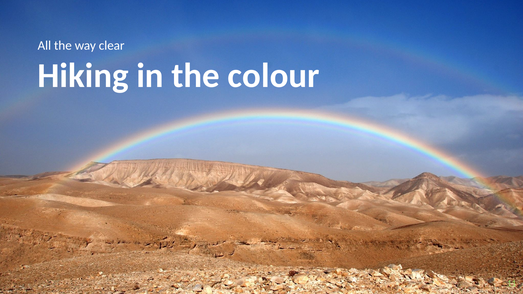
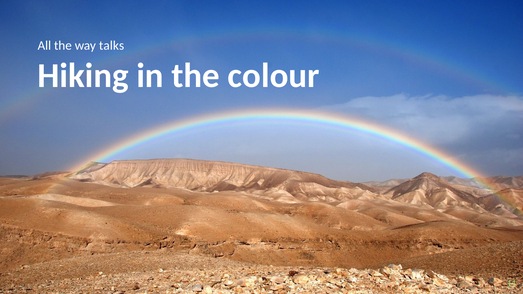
clear: clear -> talks
